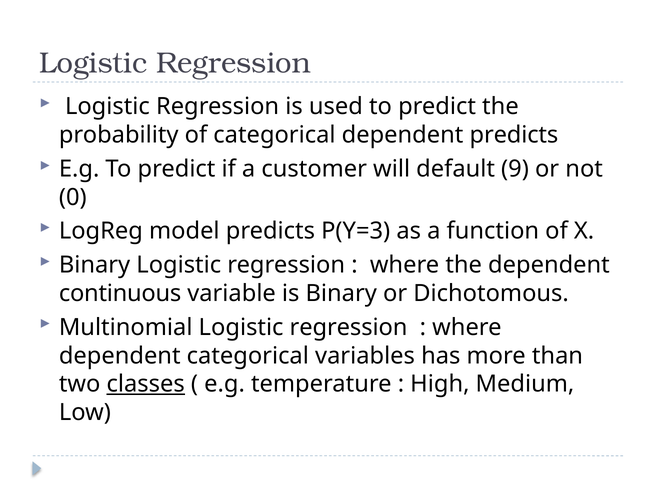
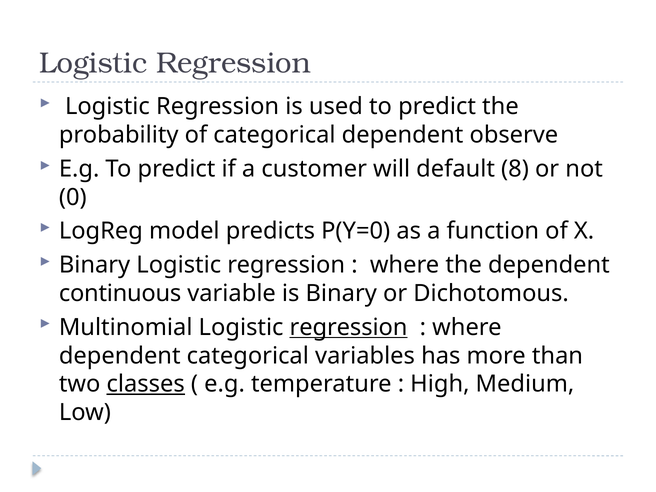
dependent predicts: predicts -> observe
9: 9 -> 8
P(Y=3: P(Y=3 -> P(Y=0
regression at (348, 327) underline: none -> present
